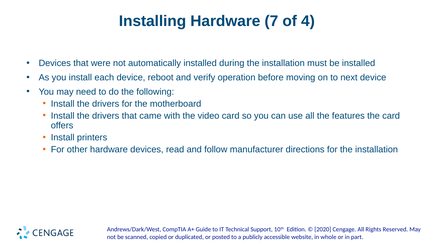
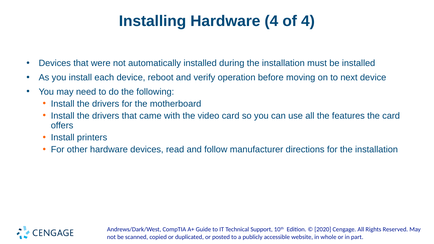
Hardware 7: 7 -> 4
